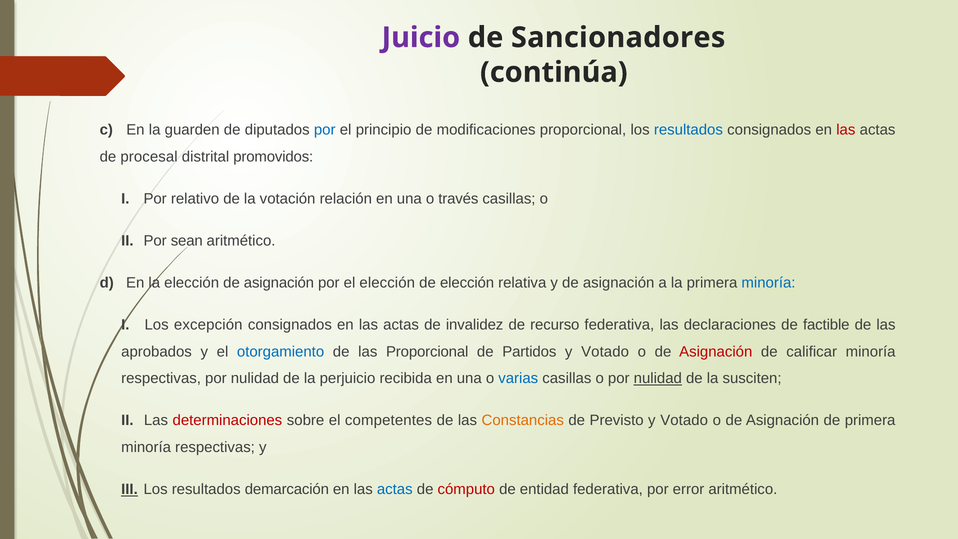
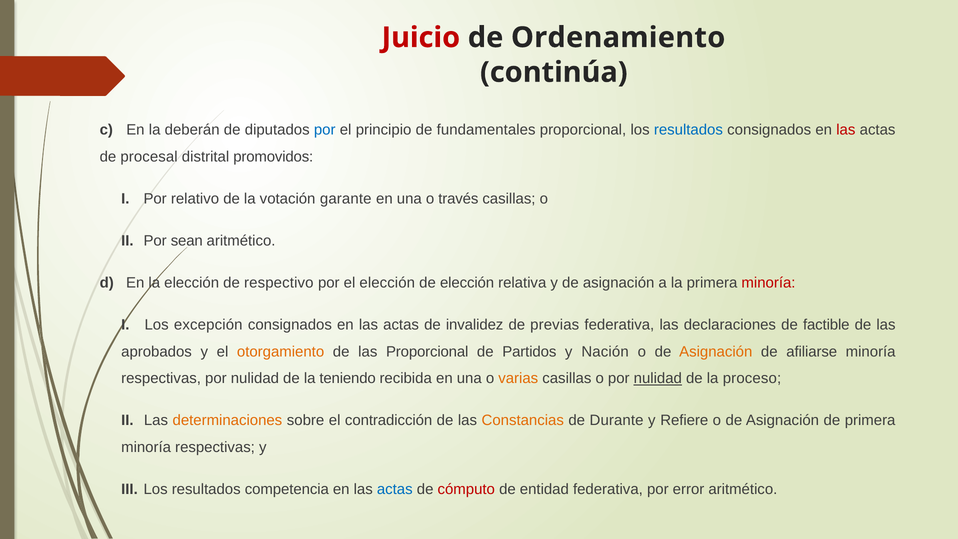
Juicio colour: purple -> red
Sancionadores: Sancionadores -> Ordenamiento
guarden: guarden -> deberán
modificaciones: modificaciones -> fundamentales
relación: relación -> garante
elección de asignación: asignación -> respectivo
minoría at (769, 283) colour: blue -> red
recurso: recurso -> previas
otorgamiento colour: blue -> orange
Votado at (605, 352): Votado -> Nación
Asignación at (716, 352) colour: red -> orange
calificar: calificar -> afiliarse
perjuicio: perjuicio -> teniendo
varias colour: blue -> orange
susciten: susciten -> proceso
determinaciones colour: red -> orange
competentes: competentes -> contradicción
Previsto: Previsto -> Durante
Votado at (684, 420): Votado -> Refiere
III underline: present -> none
demarcación: demarcación -> competencia
